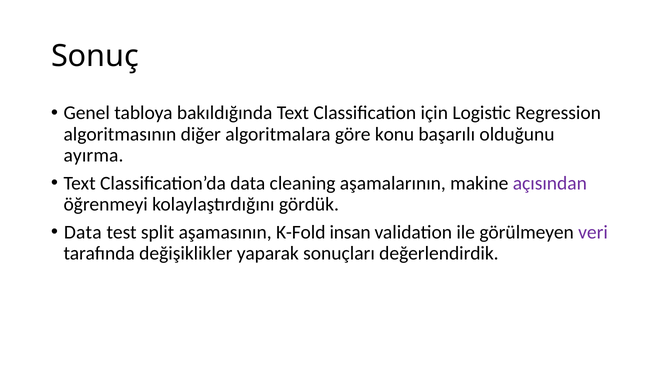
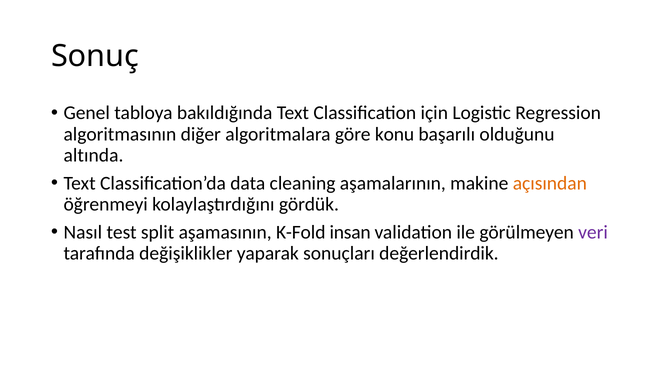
ayırma: ayırma -> altında
açısından colour: purple -> orange
Data at (83, 232): Data -> Nasıl
